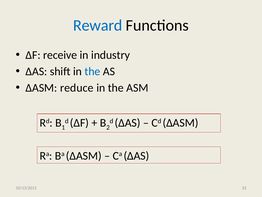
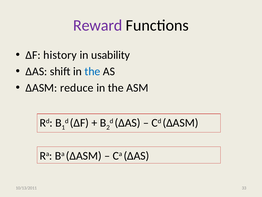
Reward colour: blue -> purple
receive: receive -> history
industry: industry -> usability
